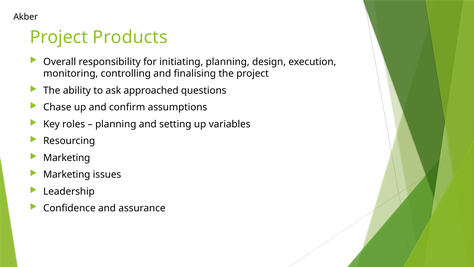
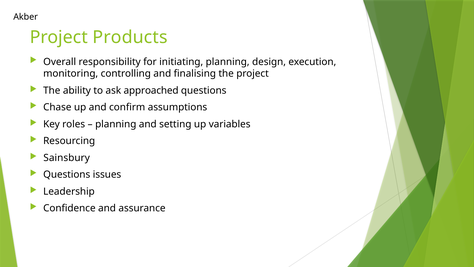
Marketing at (67, 158): Marketing -> Sainsbury
Marketing at (67, 174): Marketing -> Questions
